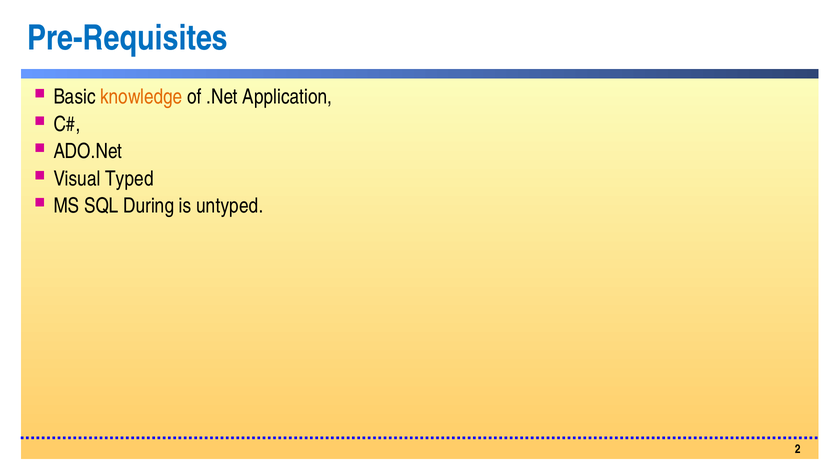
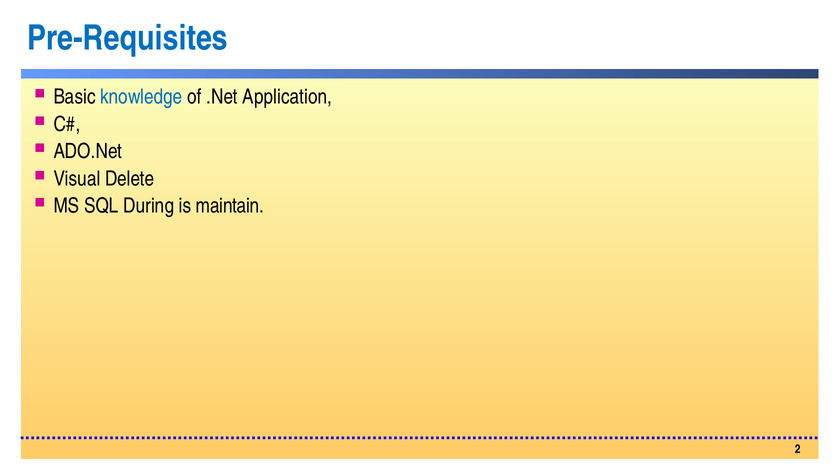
knowledge colour: orange -> blue
Typed: Typed -> Delete
untyped: untyped -> maintain
